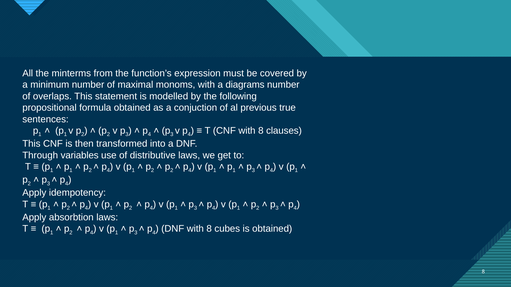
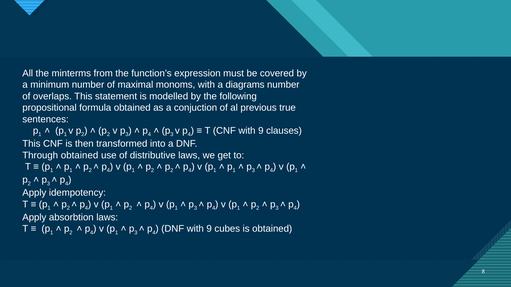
CNF with 8: 8 -> 9
Through variables: variables -> obtained
DNF with 8: 8 -> 9
